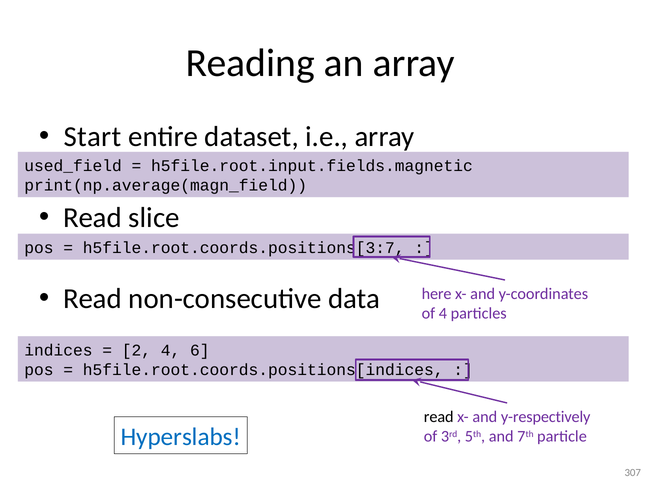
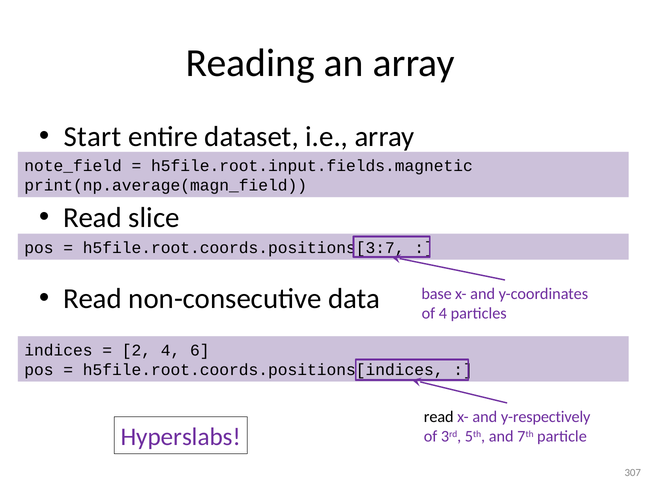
used_field: used_field -> note_field
here: here -> base
Hyperslabs colour: blue -> purple
